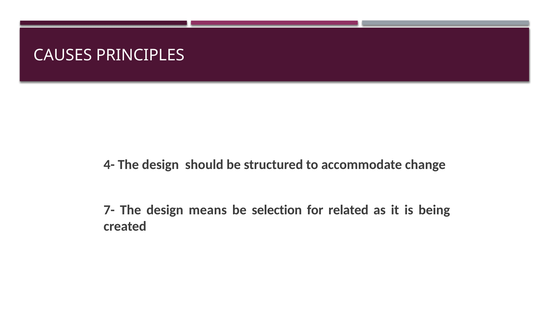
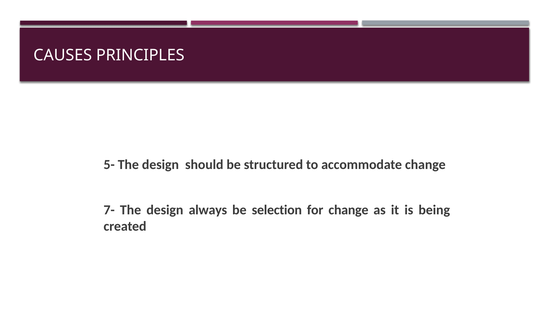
4-: 4- -> 5-
means: means -> always
for related: related -> change
